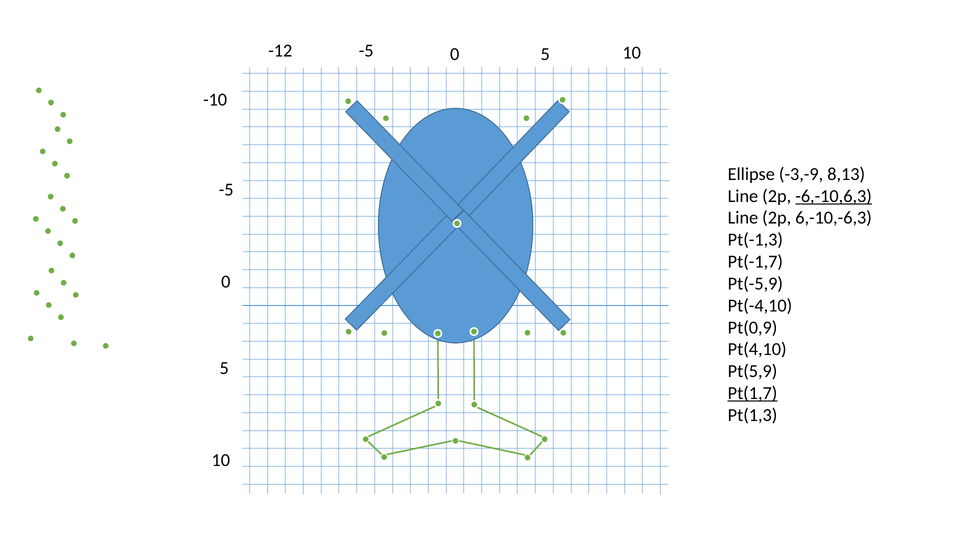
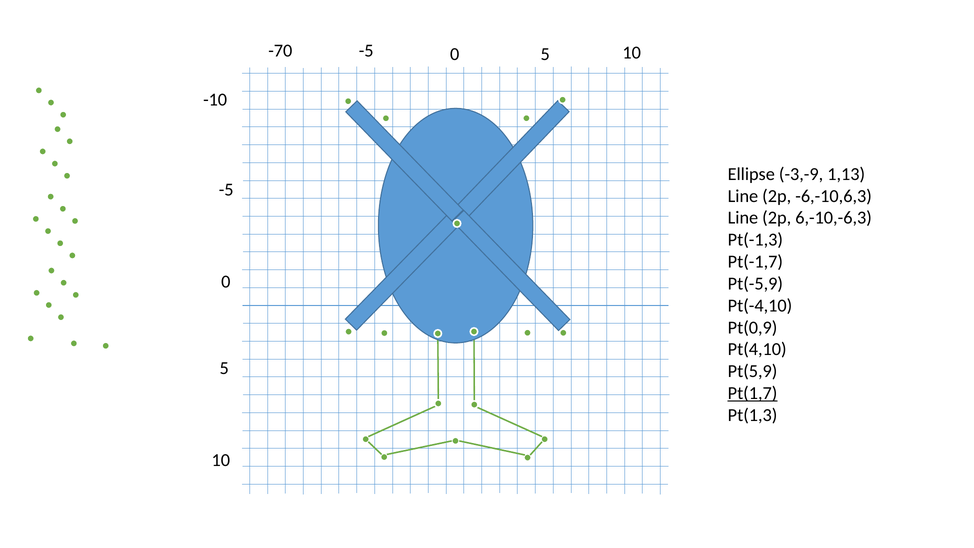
-12: -12 -> -70
8,13: 8,13 -> 1,13
-6,-10,6,3 underline: present -> none
